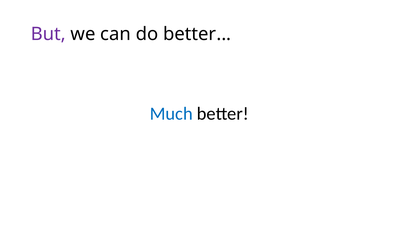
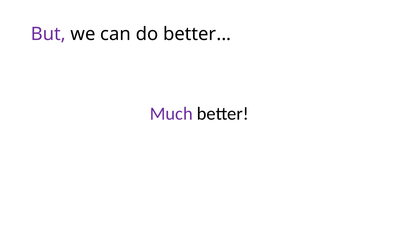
Much colour: blue -> purple
